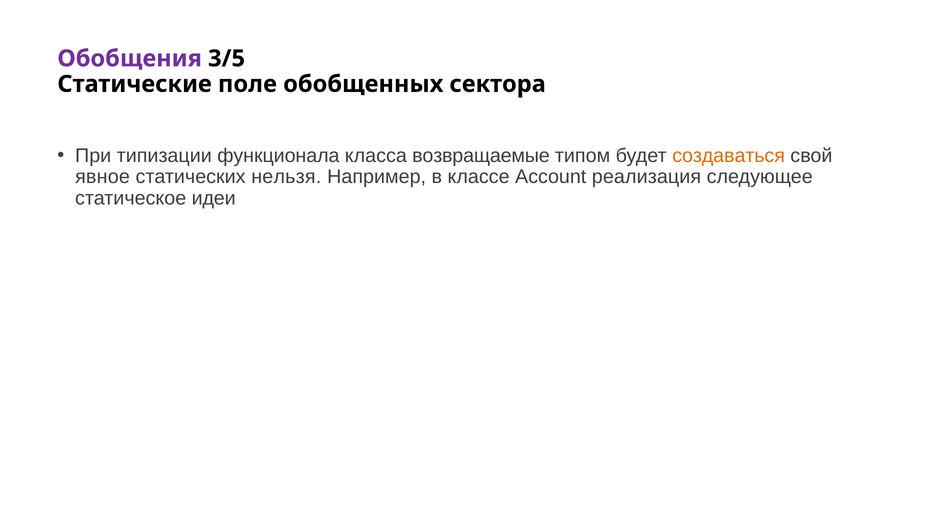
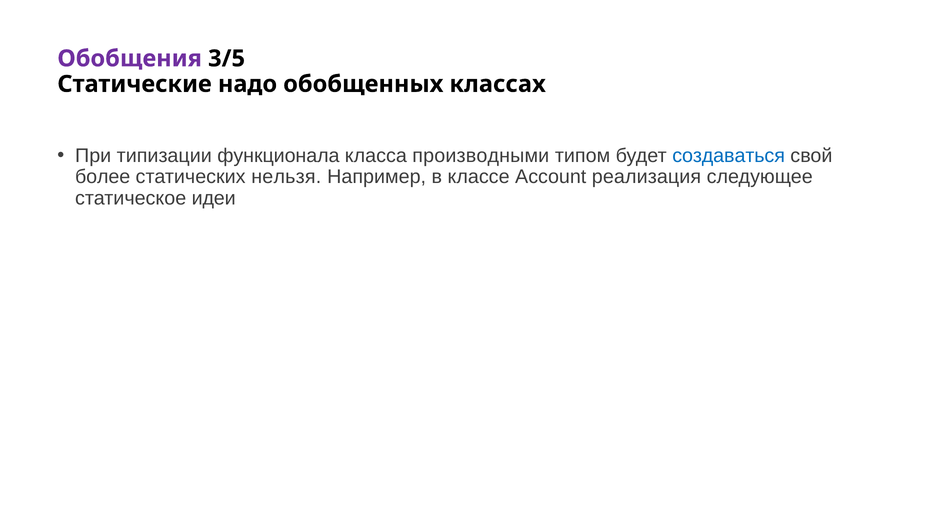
поле: поле -> надо
сектора: сектора -> классах
возвращаемые: возвращаемые -> производными
создаваться colour: orange -> blue
явное: явное -> более
